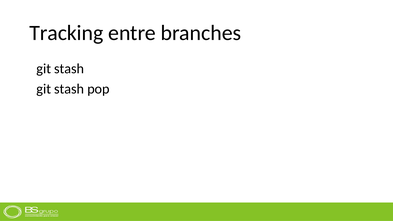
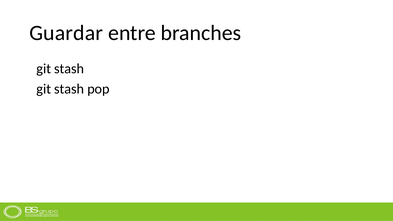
Tracking: Tracking -> Guardar
